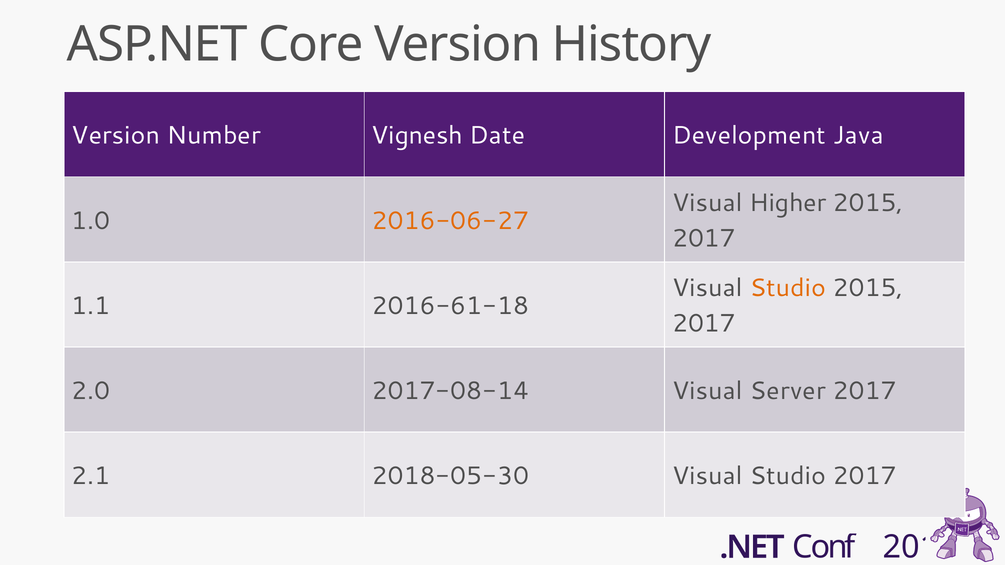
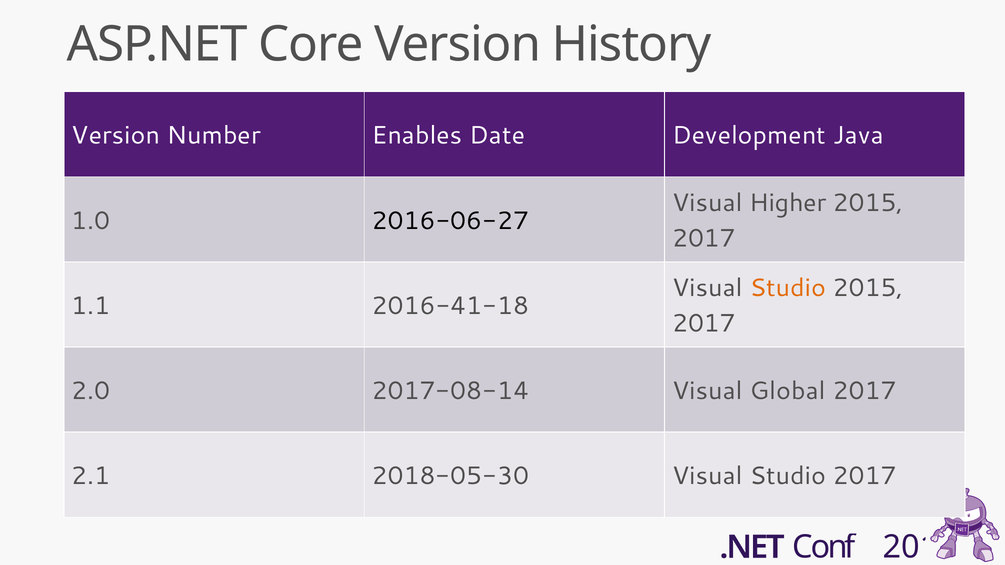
Vignesh: Vignesh -> Enables
2016-06-27 colour: orange -> black
2016-61-18: 2016-61-18 -> 2016-41-18
Server: Server -> Global
